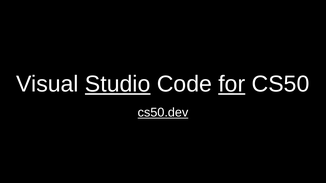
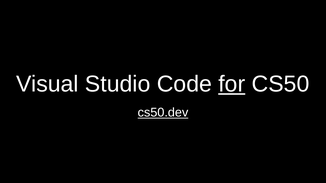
Studio underline: present -> none
